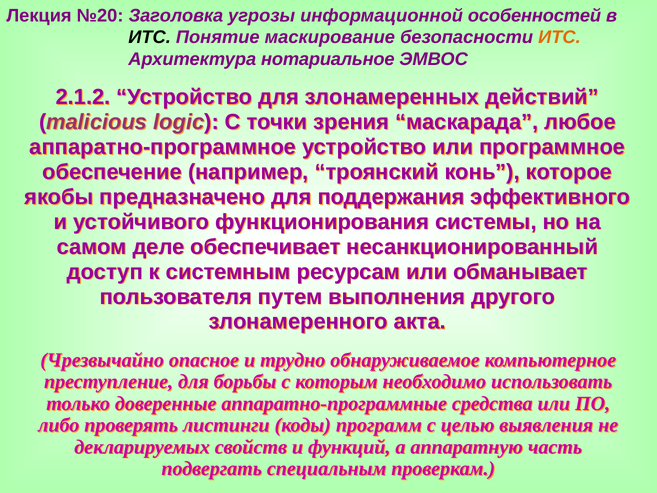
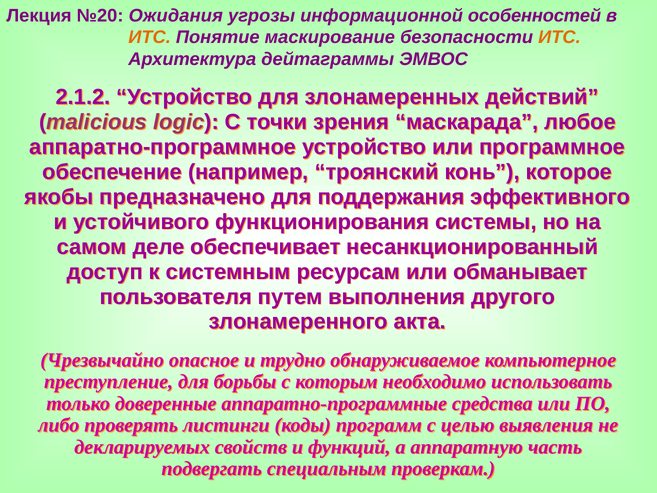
Заголовка: Заголовка -> Ожидания
ИТС at (150, 37) colour: black -> orange
нотариальное: нотариальное -> дейтаграммы
